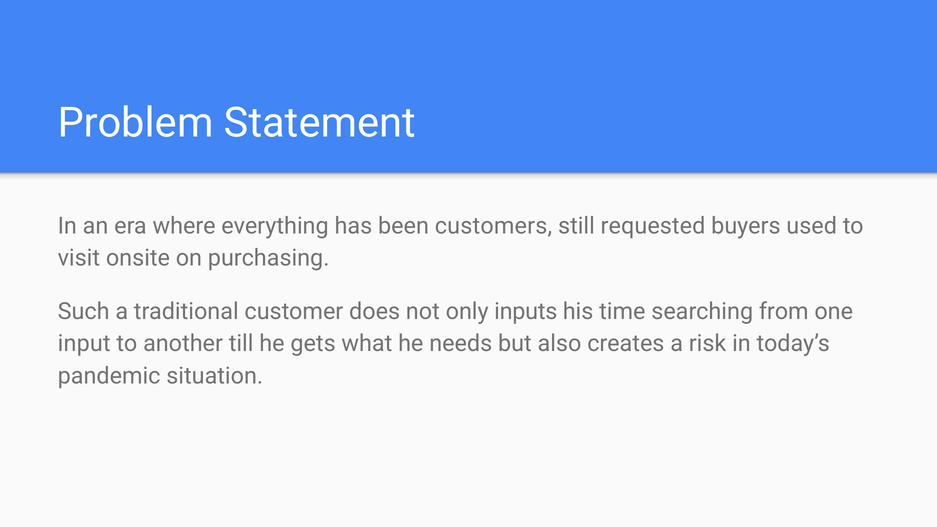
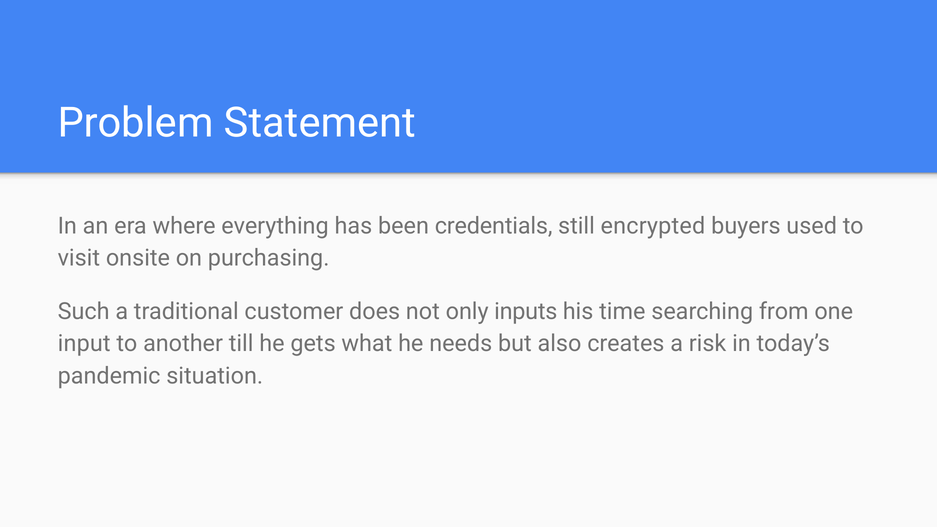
customers: customers -> credentials
requested: requested -> encrypted
